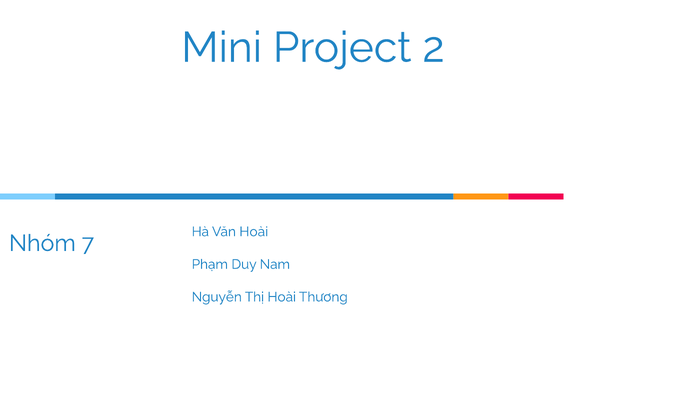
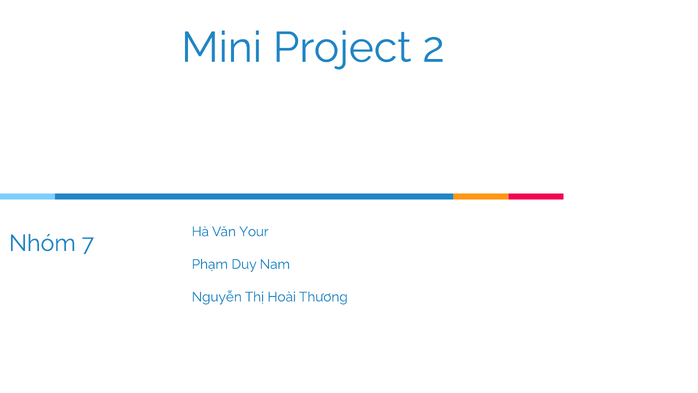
Văn Hoài: Hoài -> Your
